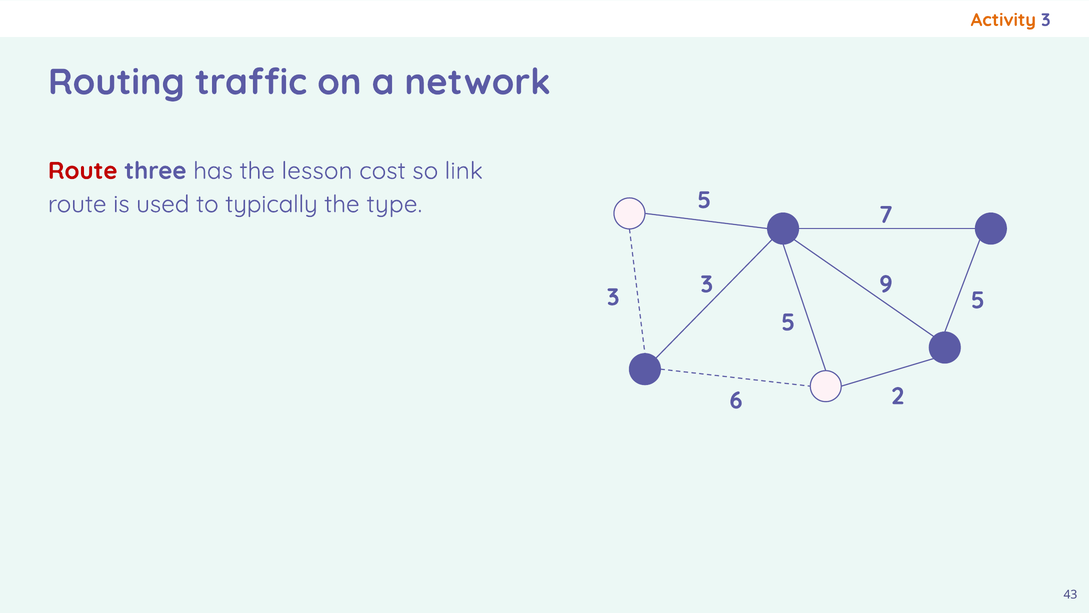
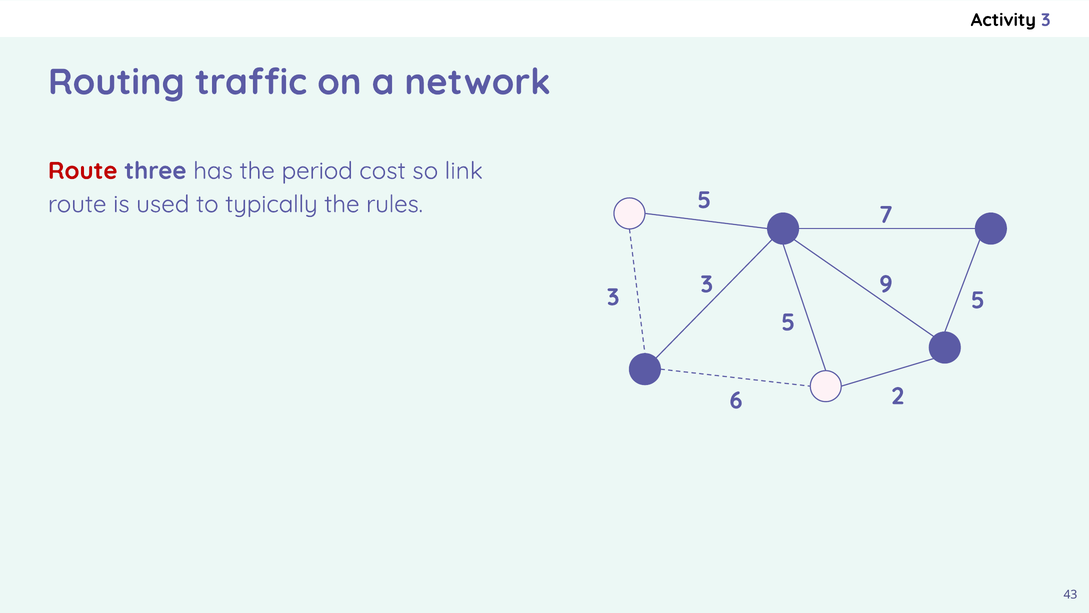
Activity colour: orange -> black
lesson: lesson -> period
type: type -> rules
